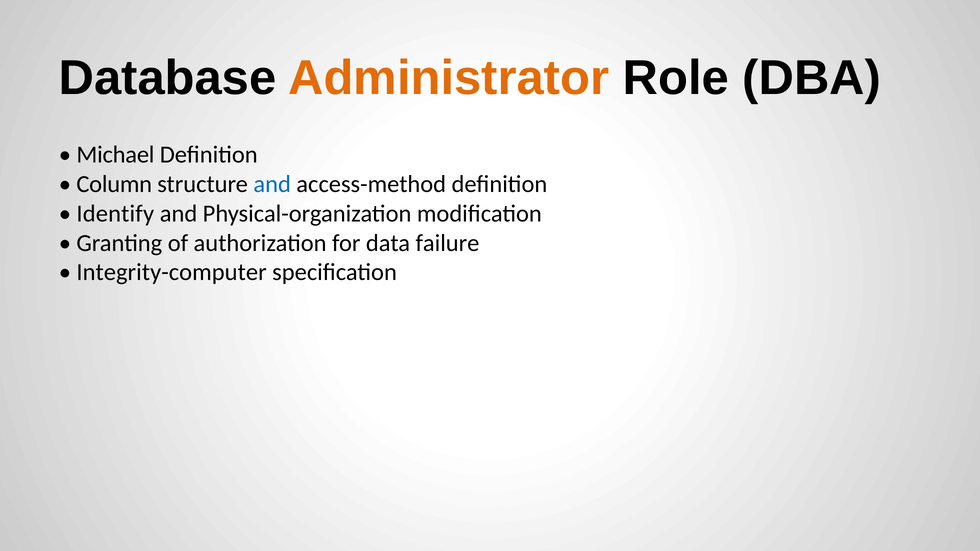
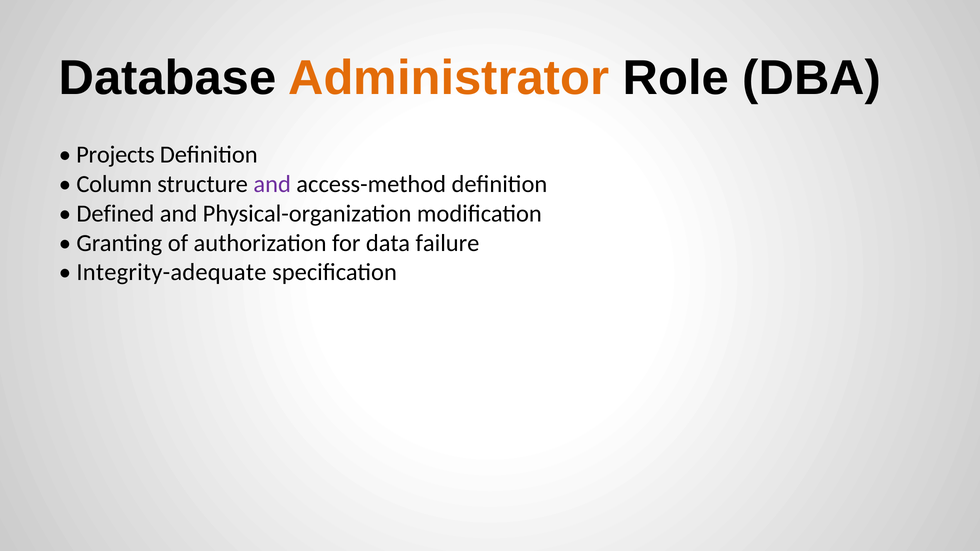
Michael: Michael -> Projects
and at (272, 184) colour: blue -> purple
Identify: Identify -> Defined
Integrity-computer: Integrity-computer -> Integrity-adequate
